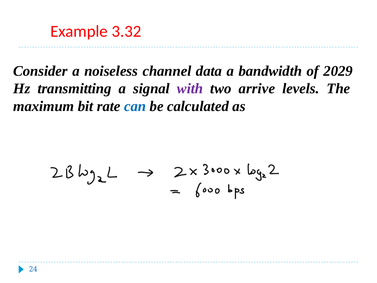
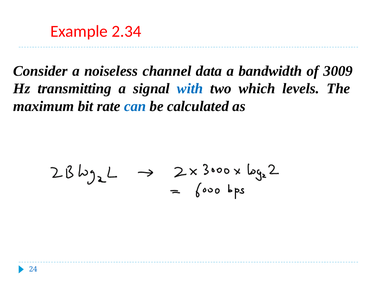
3.32: 3.32 -> 2.34
2029: 2029 -> 3009
with colour: purple -> blue
arrive: arrive -> which
